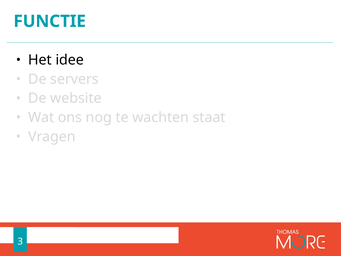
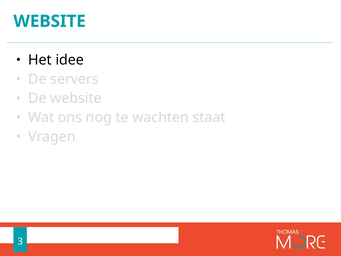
FUNCTIE at (50, 21): FUNCTIE -> WEBSITE
